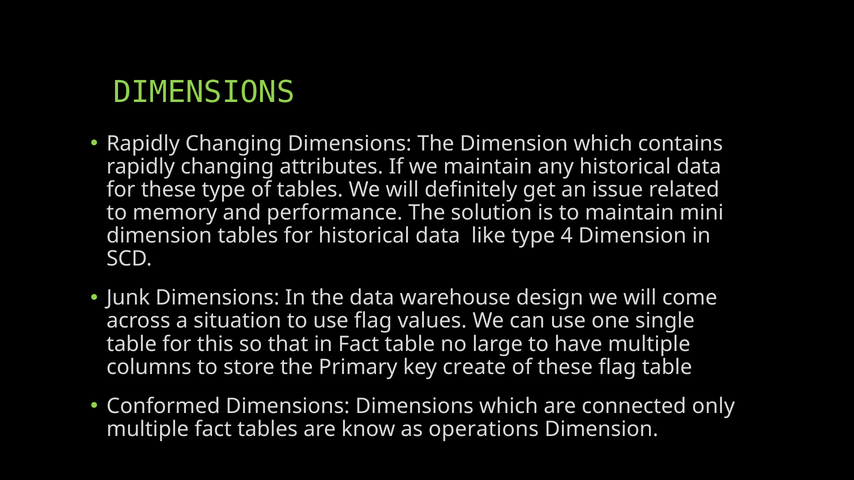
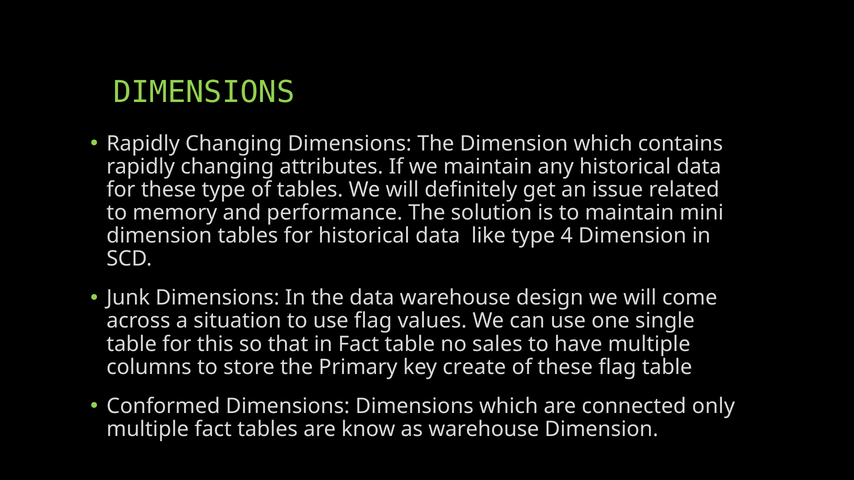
large: large -> sales
as operations: operations -> warehouse
